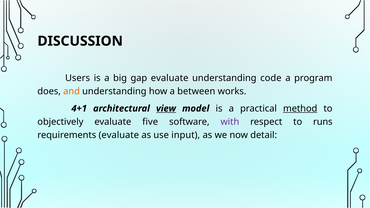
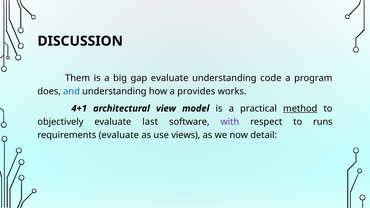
Users: Users -> Them
and colour: orange -> blue
between: between -> provides
view underline: present -> none
five: five -> last
input: input -> views
